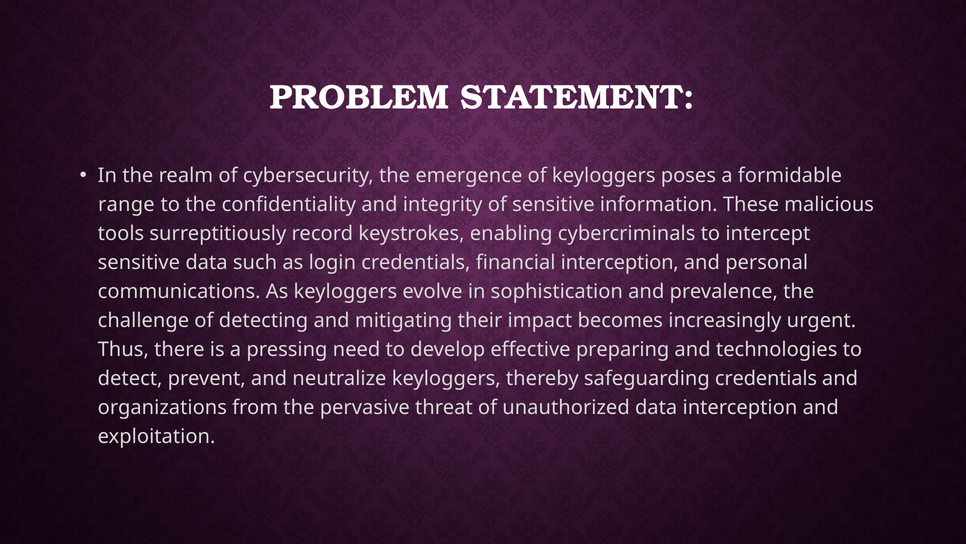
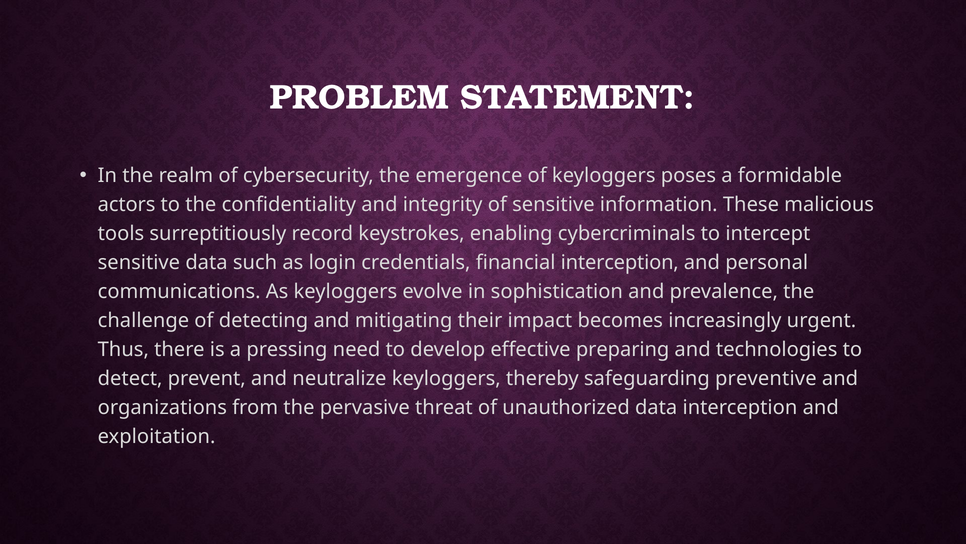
range: range -> actors
safeguarding credentials: credentials -> preventive
